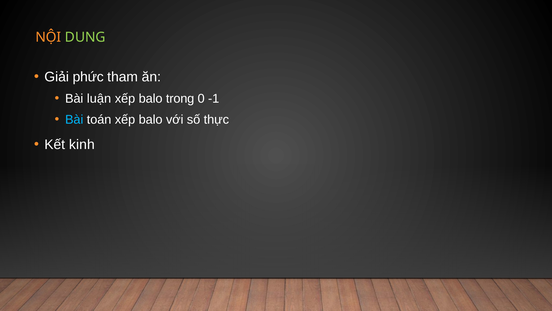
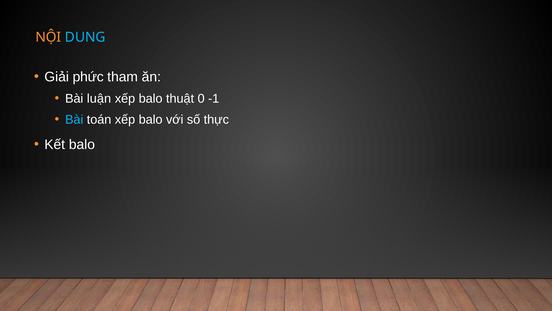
DUNG colour: light green -> light blue
trong: trong -> thuật
Kết kinh: kinh -> balo
